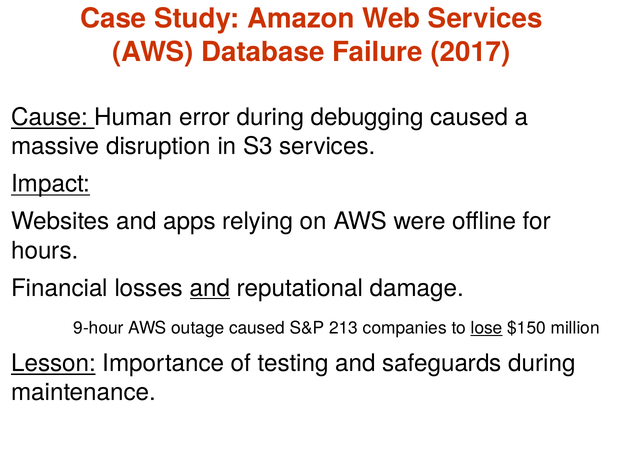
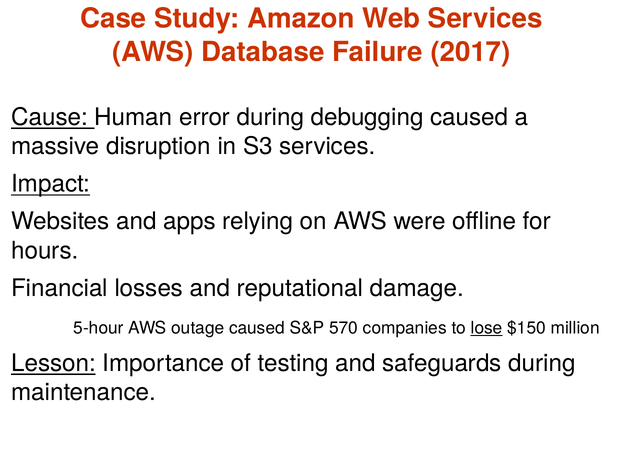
and at (210, 288) underline: present -> none
9-hour: 9-hour -> 5-hour
213: 213 -> 570
